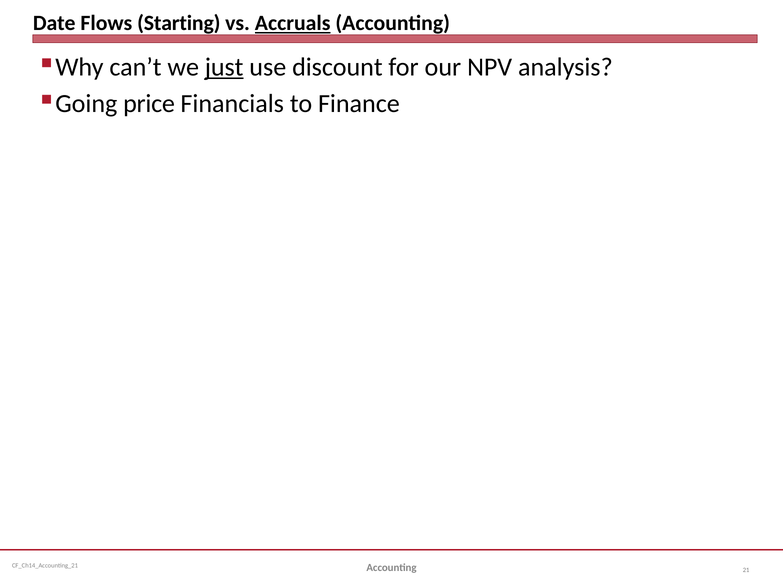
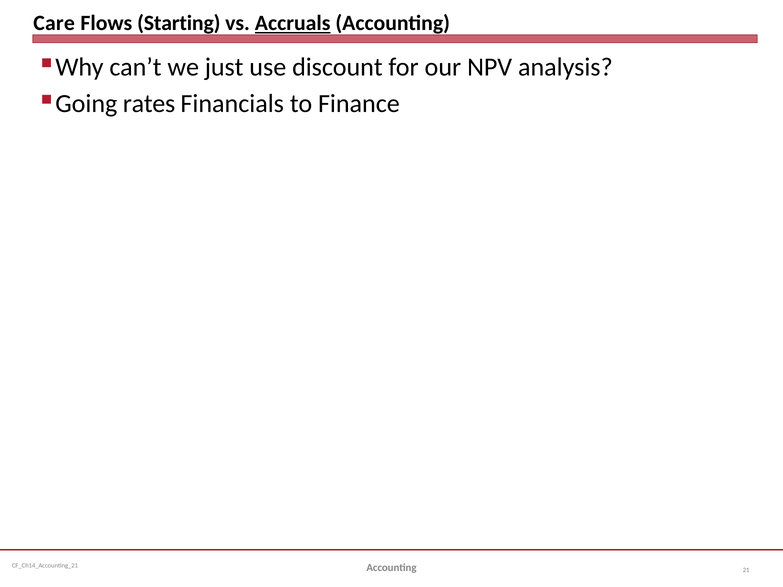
Date: Date -> Care
just underline: present -> none
price: price -> rates
